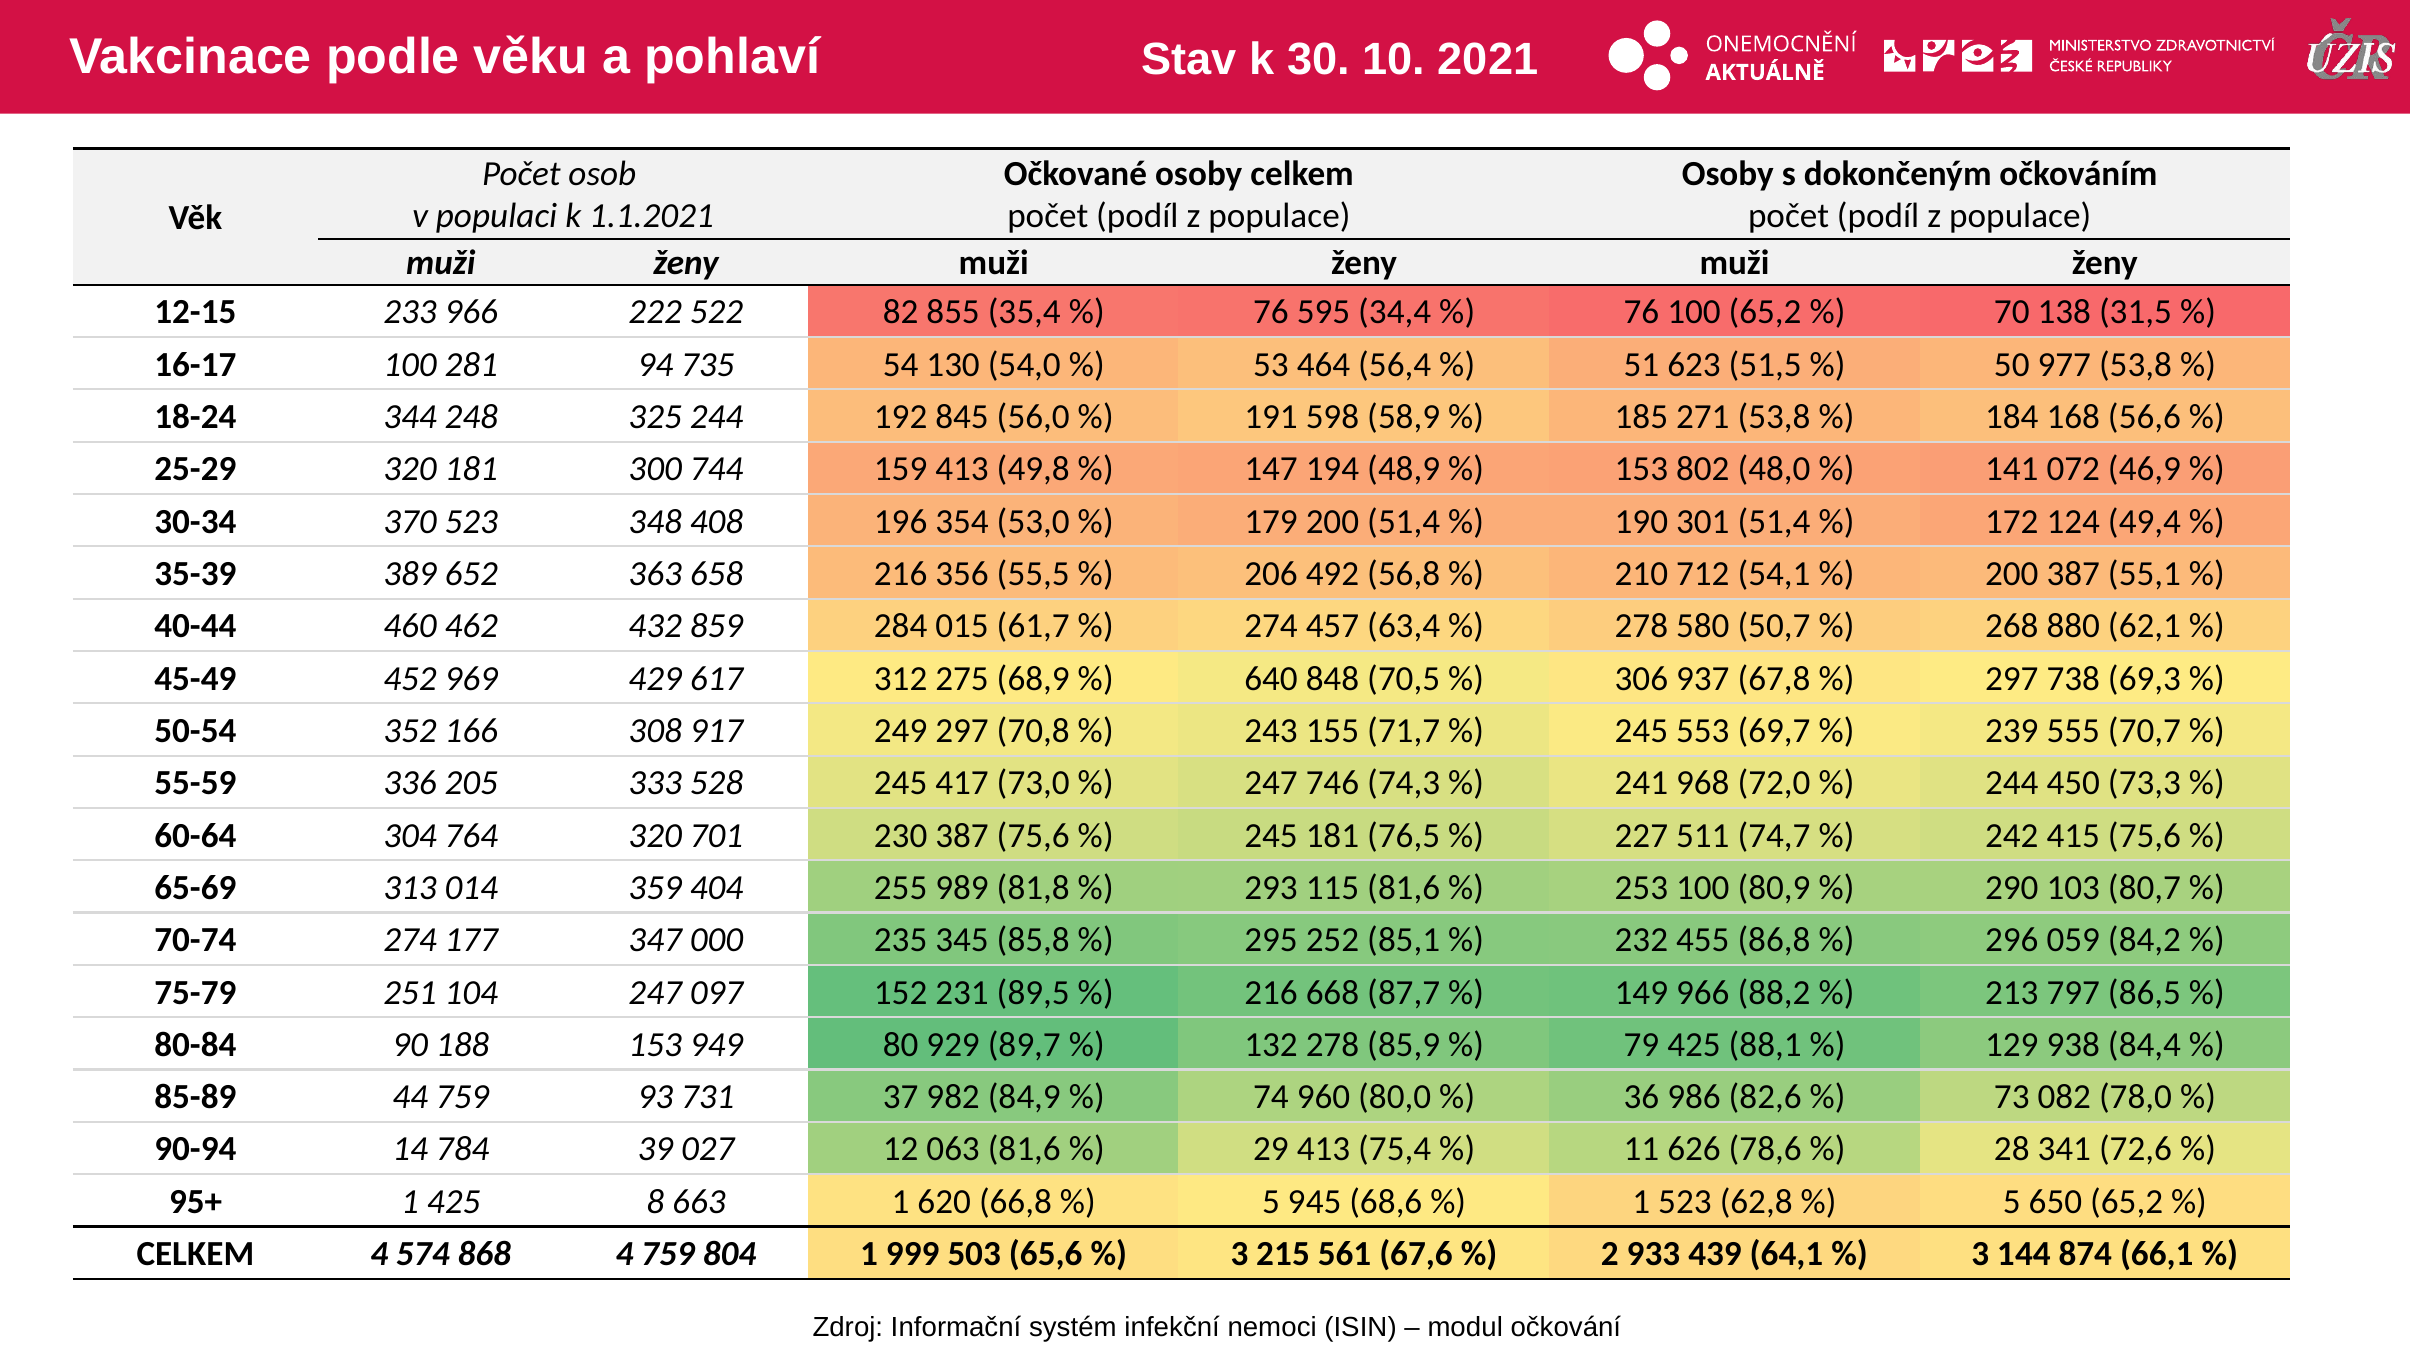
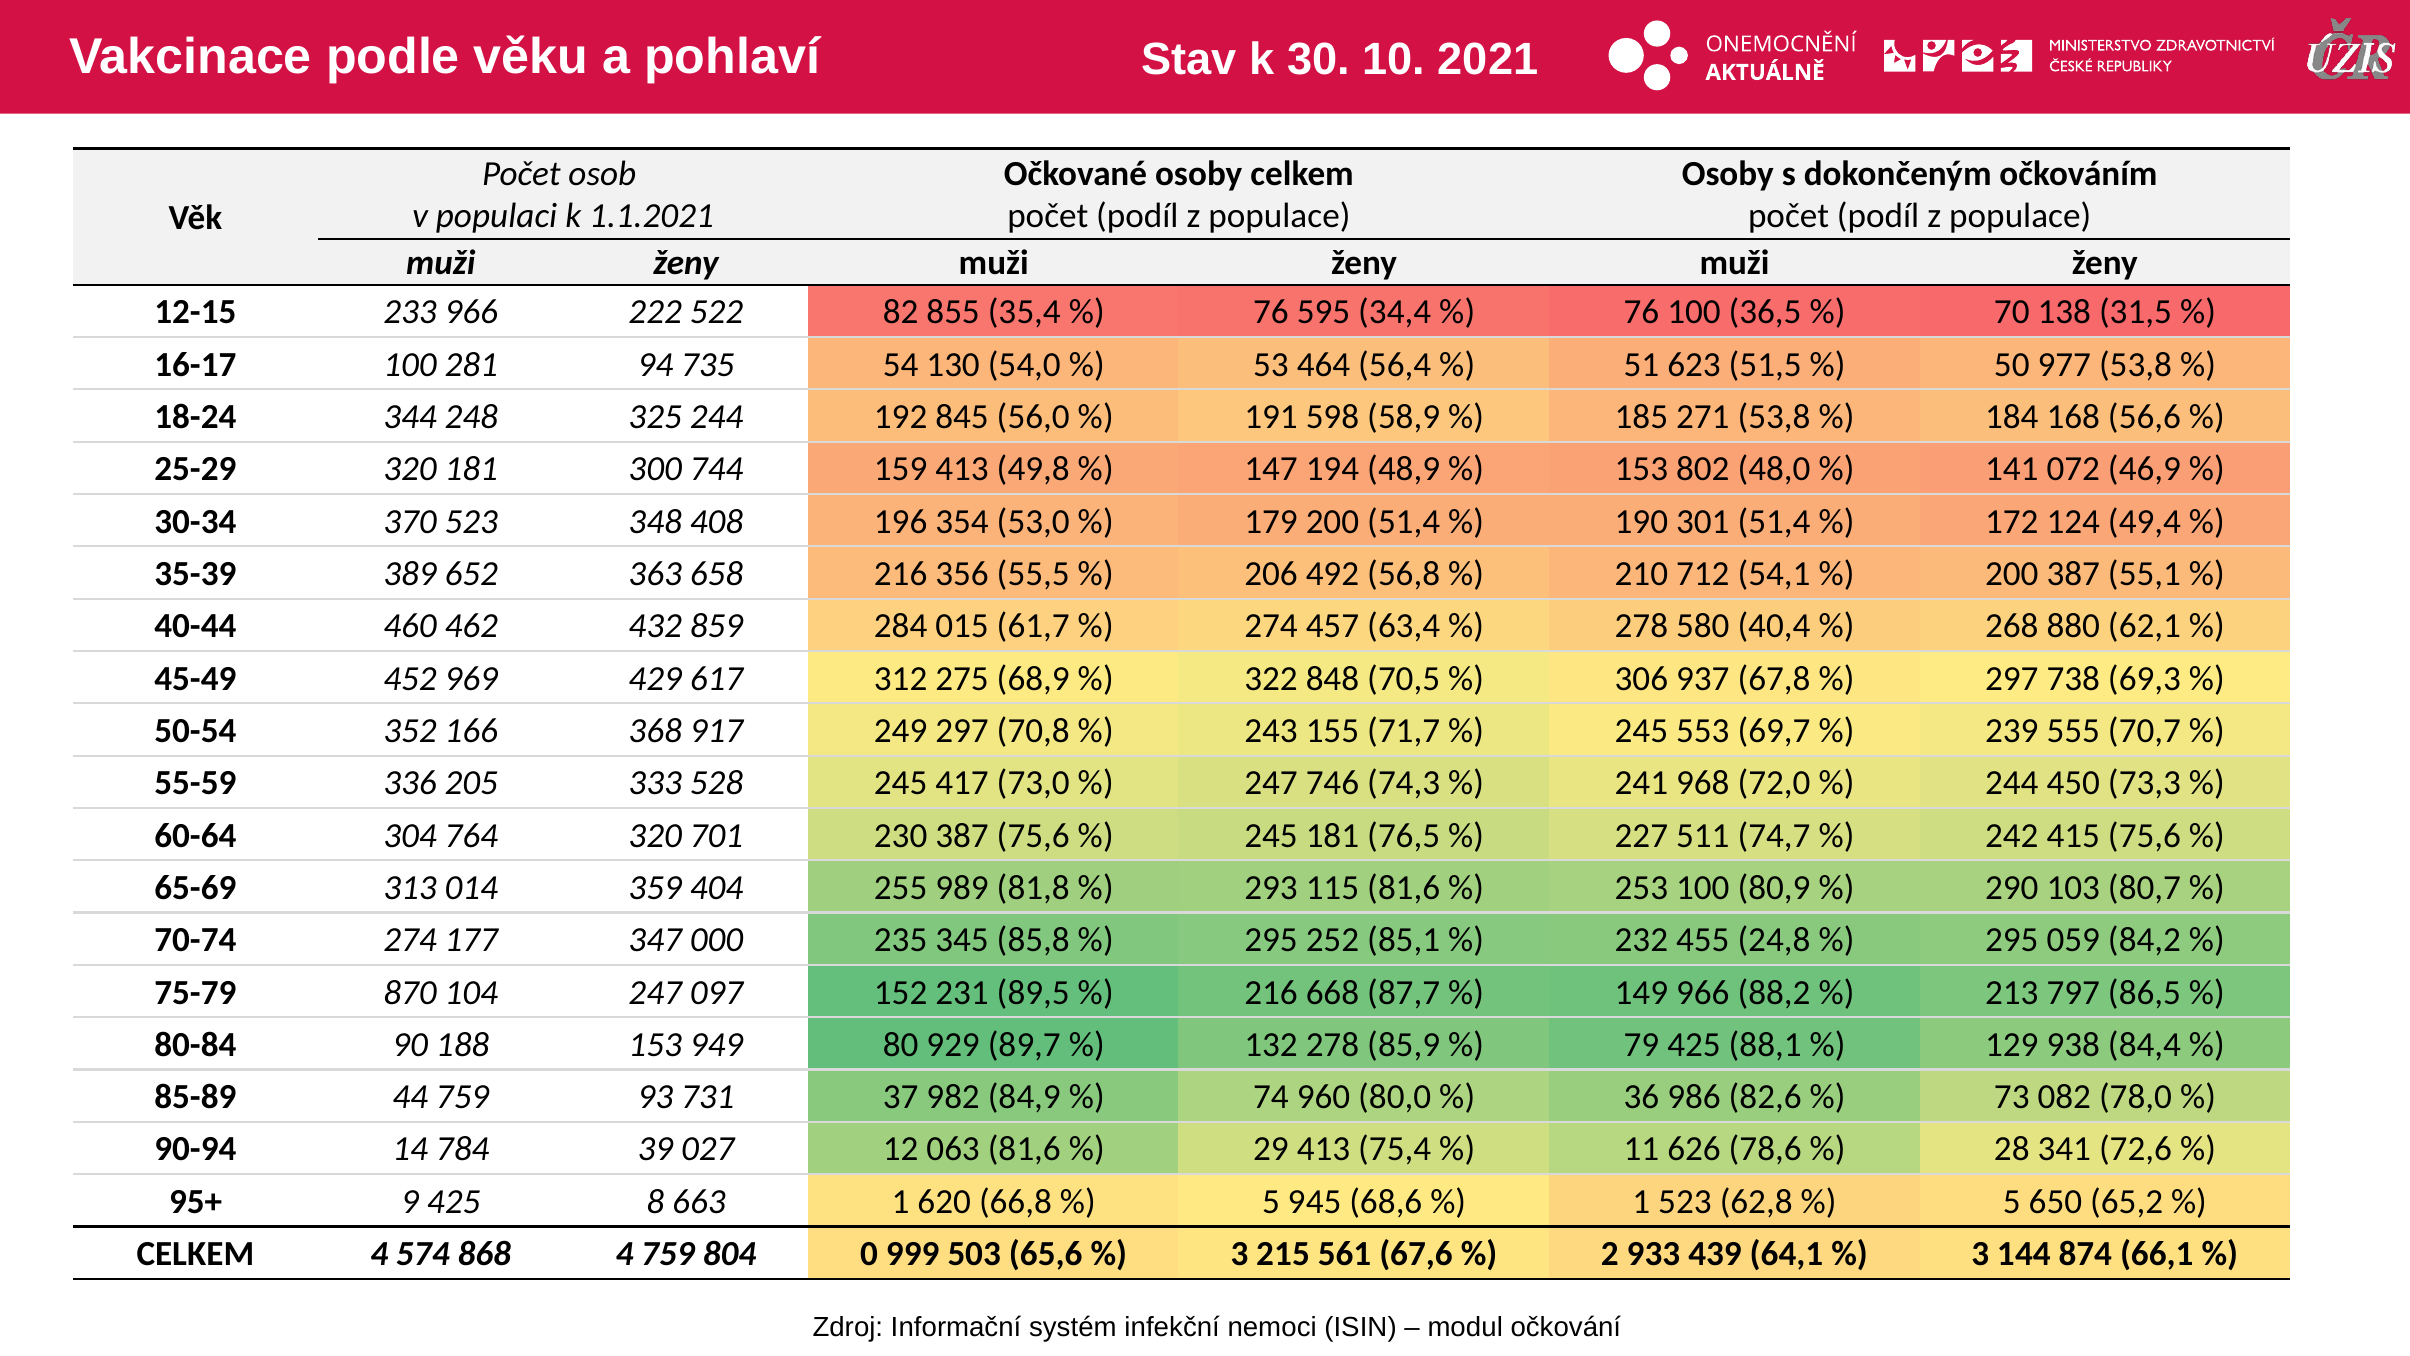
100 65,2: 65,2 -> 36,5
50,7: 50,7 -> 40,4
640: 640 -> 322
308: 308 -> 368
86,8: 86,8 -> 24,8
296 at (2012, 940): 296 -> 295
251: 251 -> 870
95+ 1: 1 -> 9
804 1: 1 -> 0
